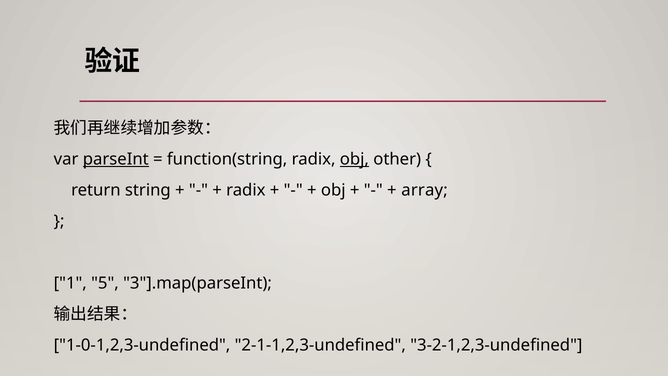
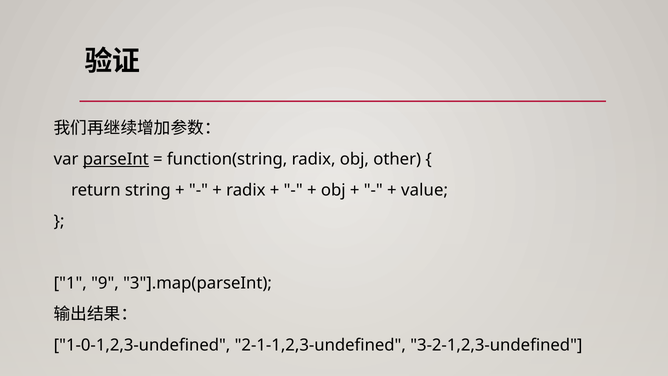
obj at (354, 159) underline: present -> none
array: array -> value
5: 5 -> 9
